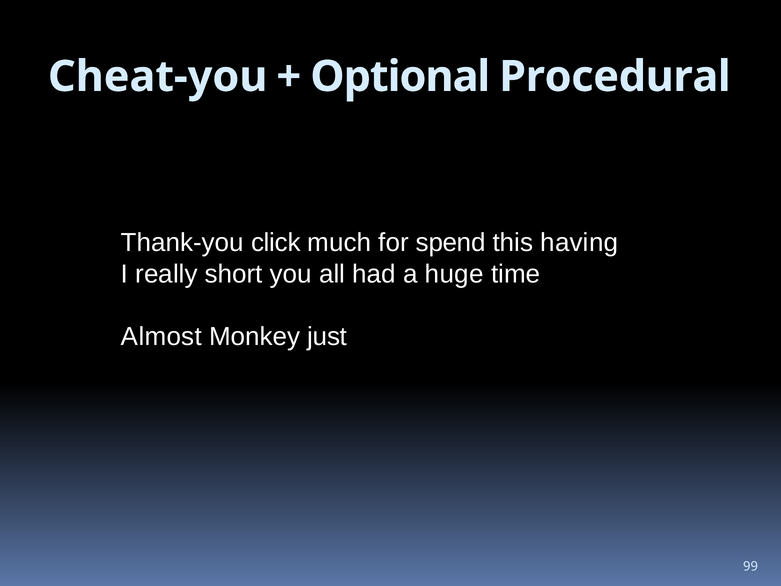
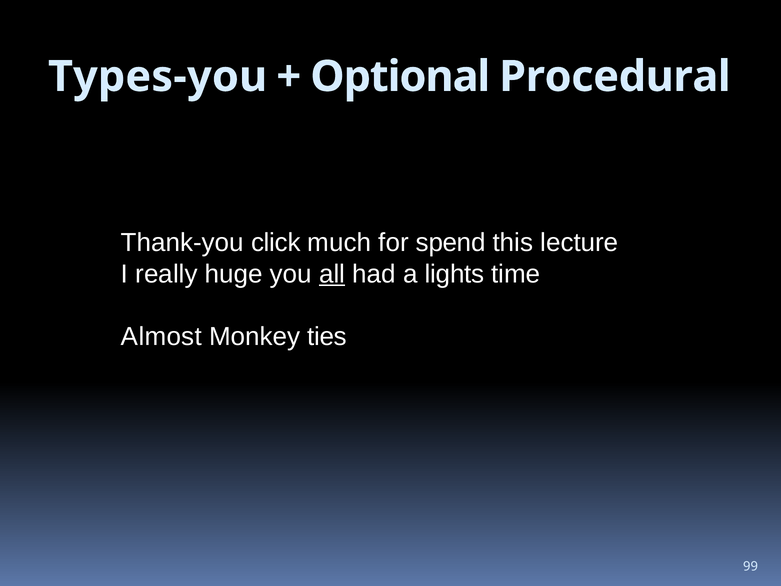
Cheat-you: Cheat-you -> Types-you
having: having -> lecture
short: short -> huge
all underline: none -> present
huge: huge -> lights
just: just -> ties
